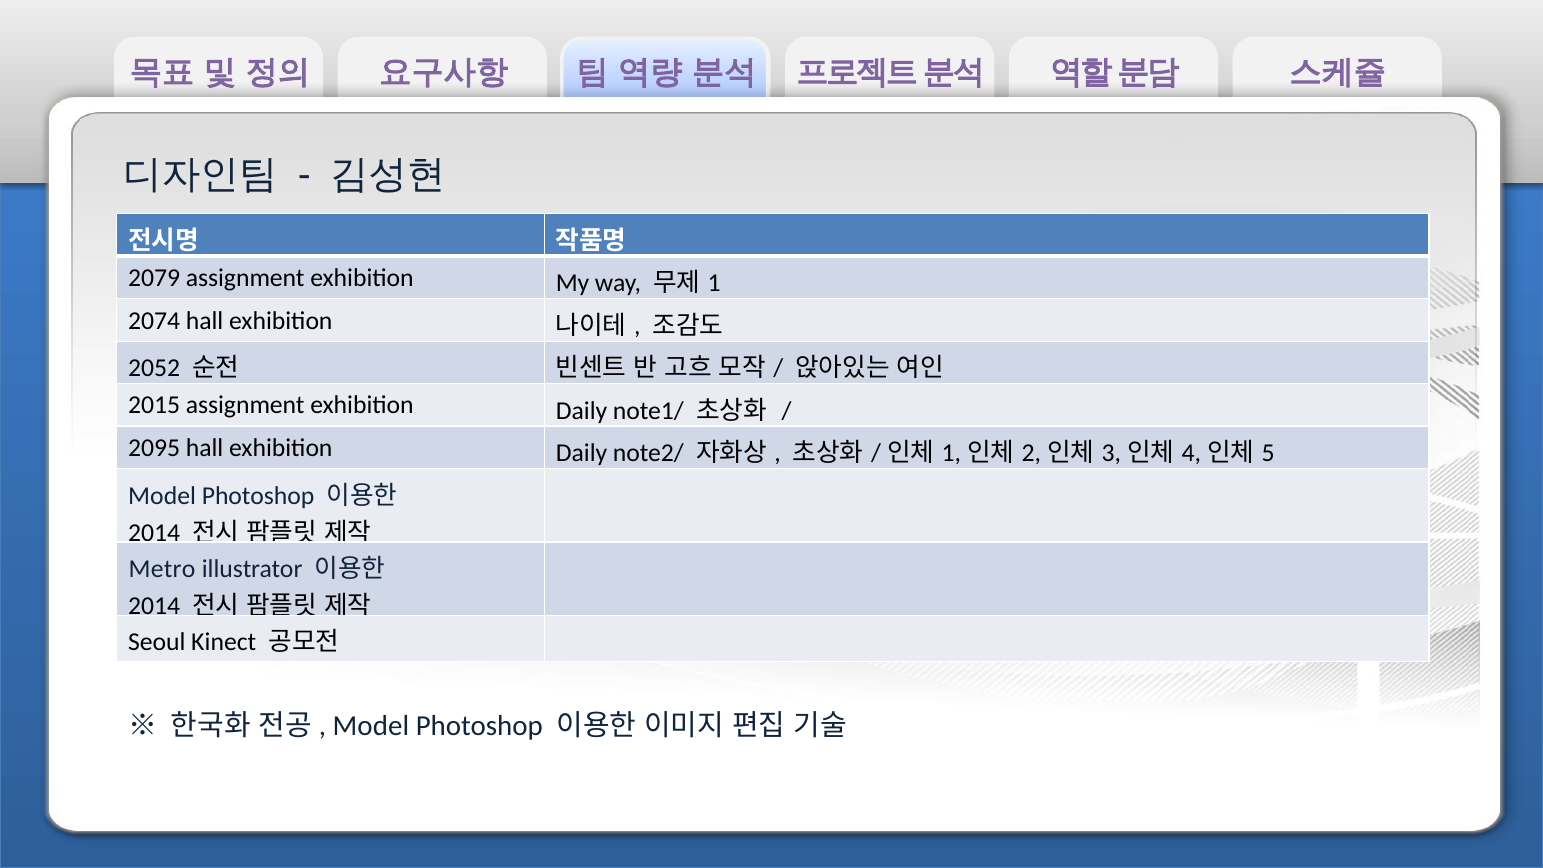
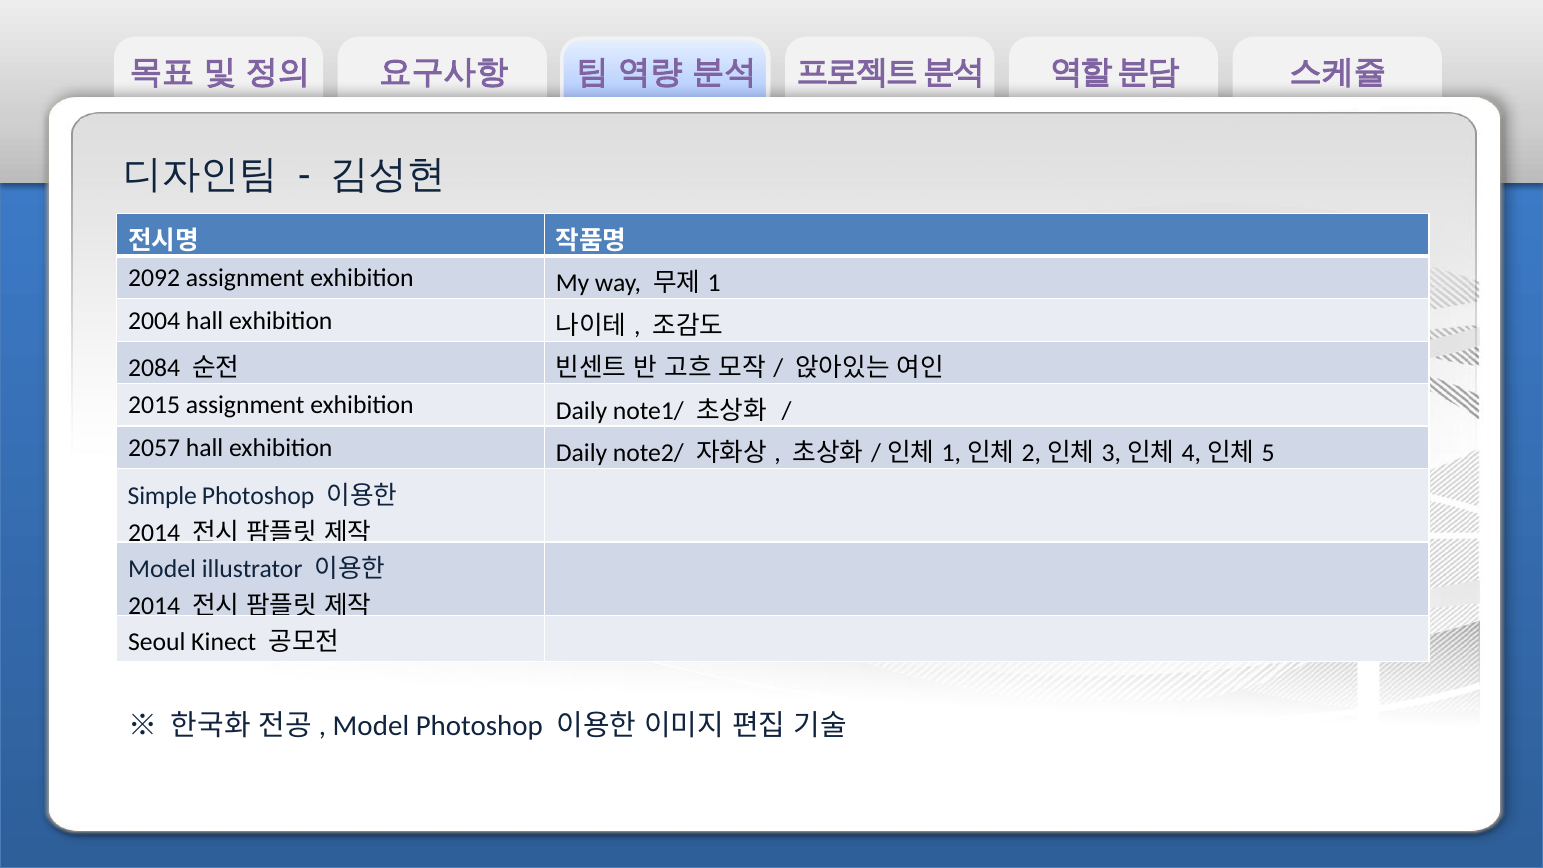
2079: 2079 -> 2092
2074: 2074 -> 2004
2052: 2052 -> 2084
2095: 2095 -> 2057
Model at (162, 496): Model -> Simple
Metro at (162, 569): Metro -> Model
